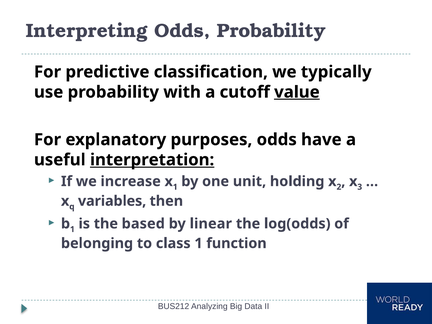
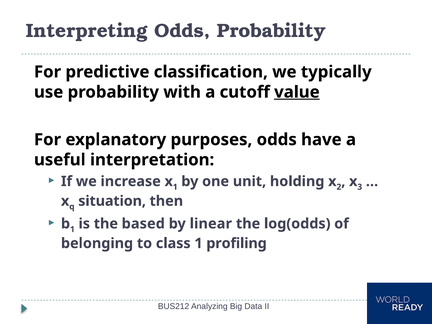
interpretation underline: present -> none
variables: variables -> situation
function: function -> profiling
